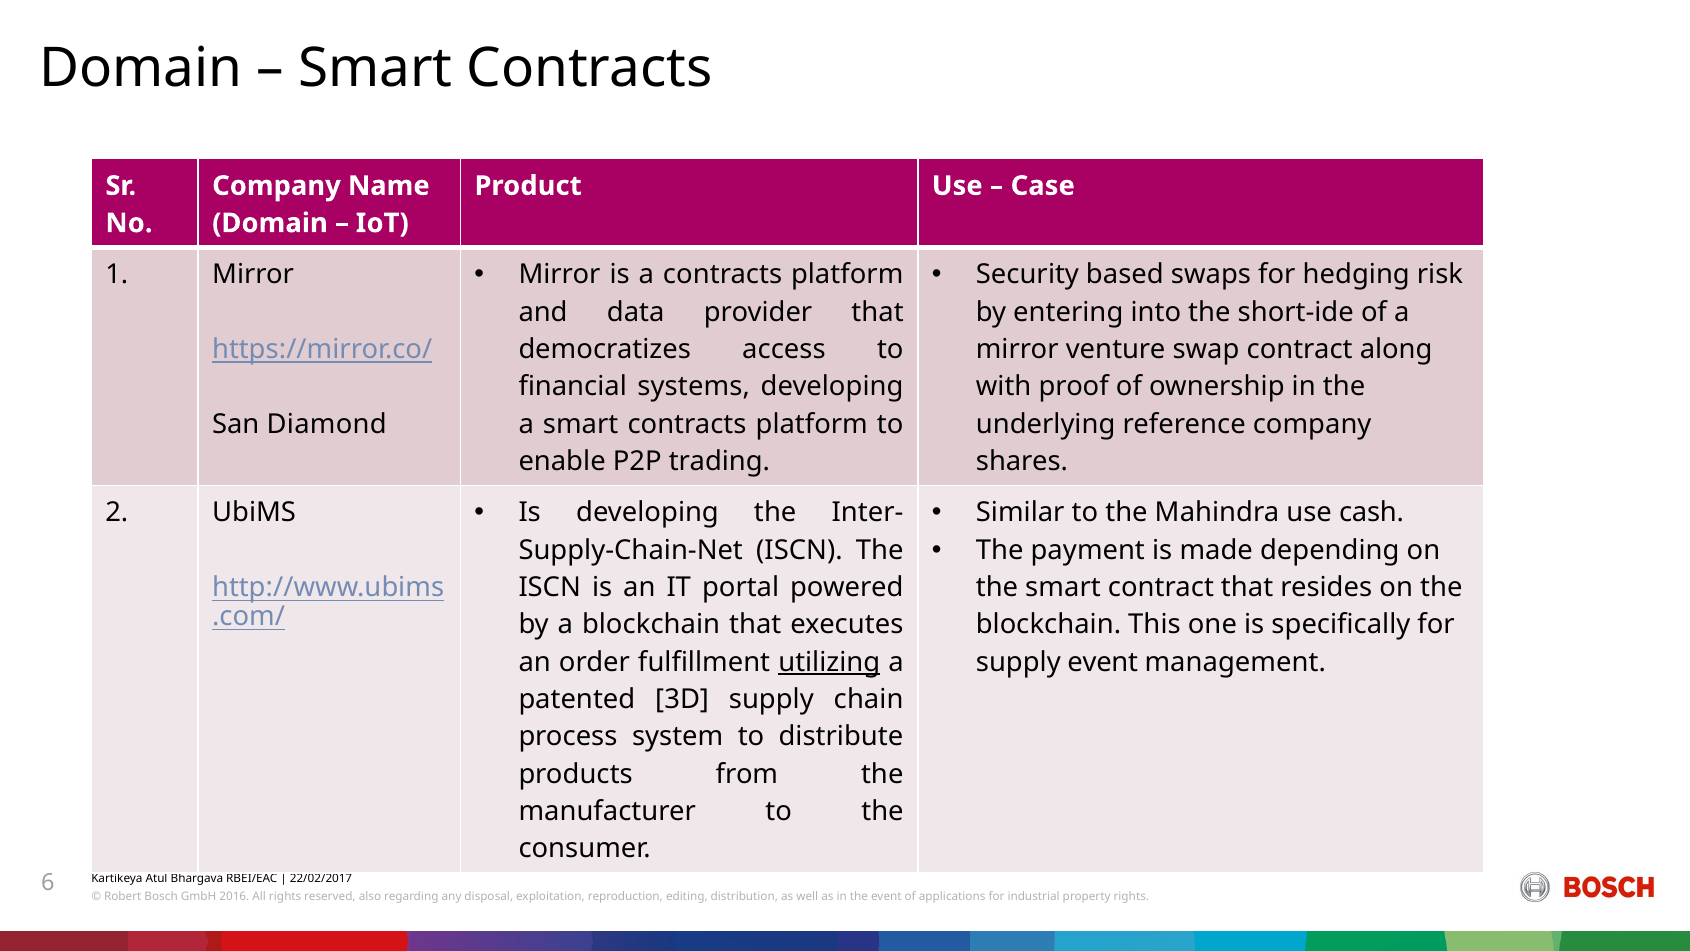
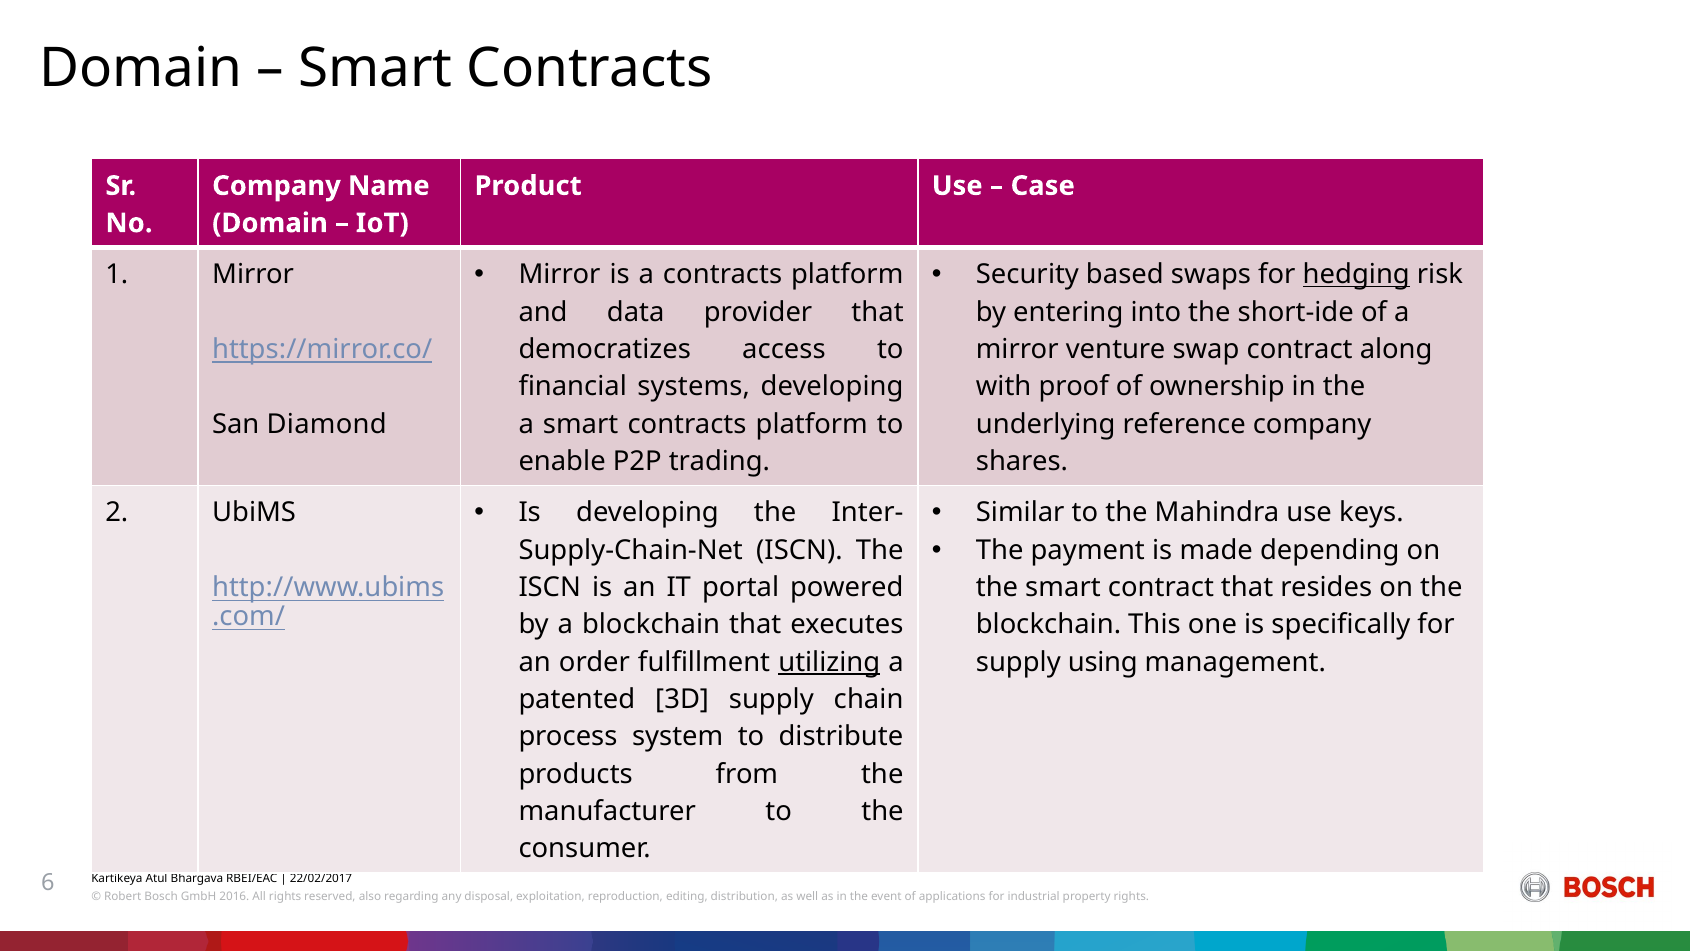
hedging underline: none -> present
cash: cash -> keys
supply event: event -> using
